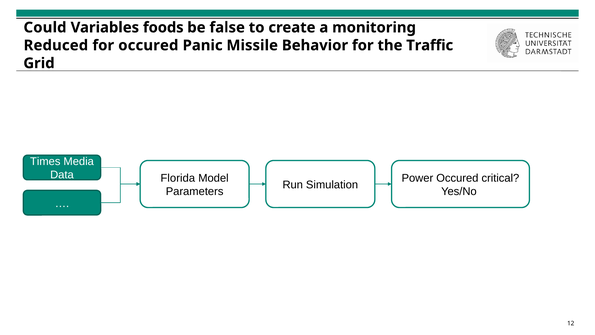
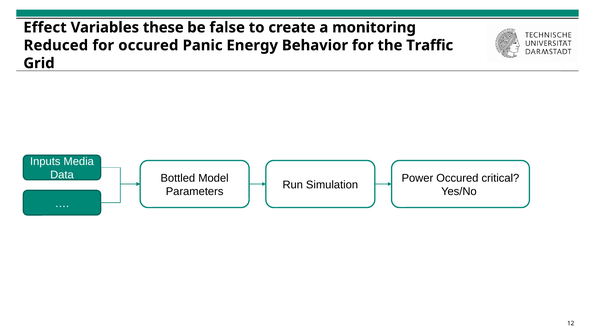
Could: Could -> Effect
foods: foods -> these
Missile: Missile -> Energy
Times: Times -> Inputs
Florida: Florida -> Bottled
